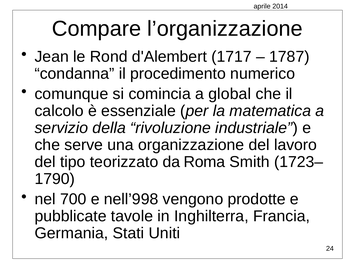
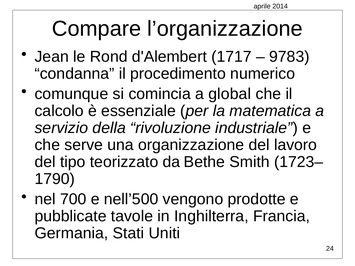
1787: 1787 -> 9783
Roma: Roma -> Bethe
nell’998: nell’998 -> nell’500
